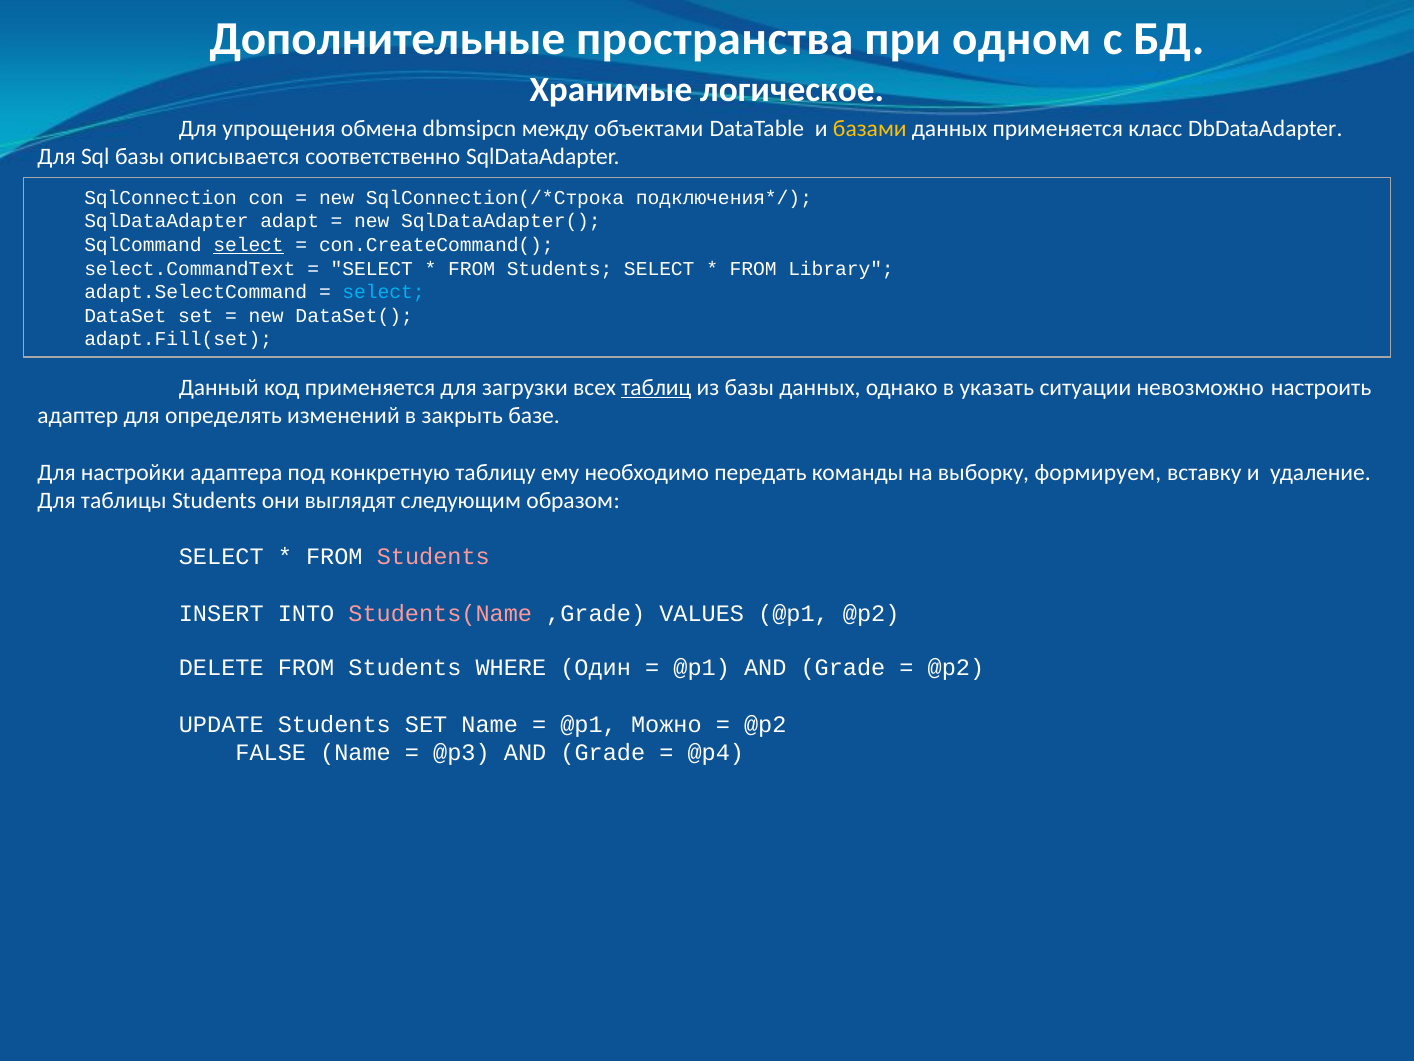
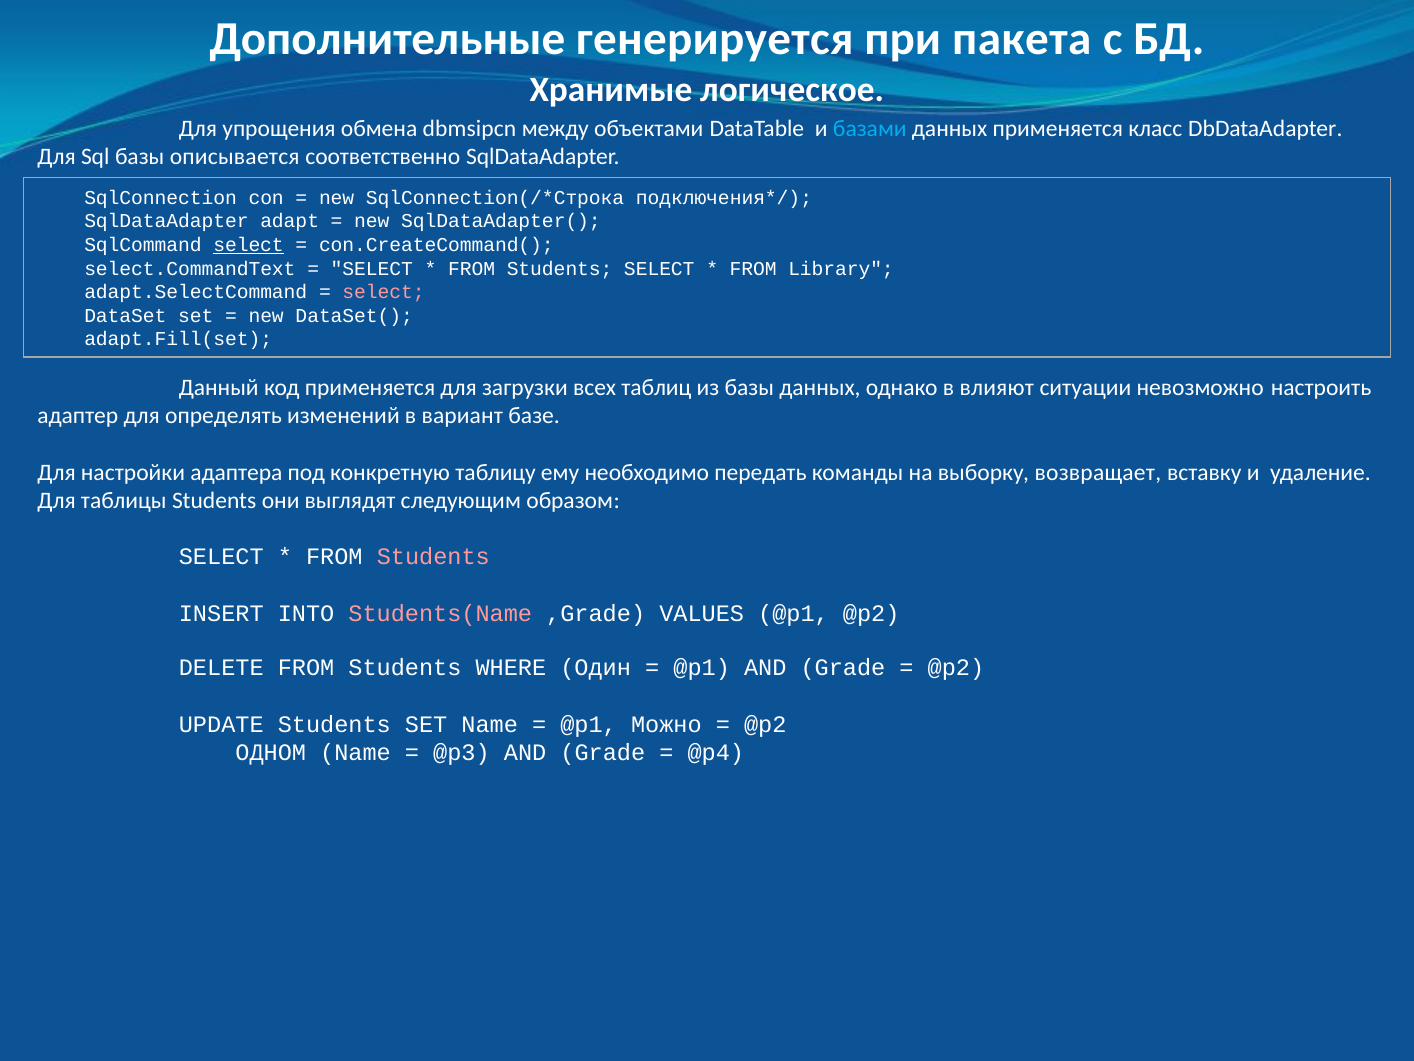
пространства: пространства -> генерируется
одном: одном -> пакета
базами colour: yellow -> light blue
select at (384, 292) colour: light blue -> pink
таблиц underline: present -> none
указать: указать -> влияют
закрыть: закрыть -> вариант
формируем: формируем -> возвращает
FALSE: FALSE -> ОДНОМ
